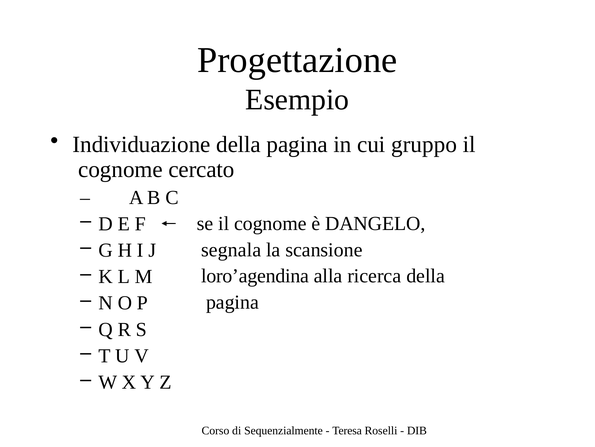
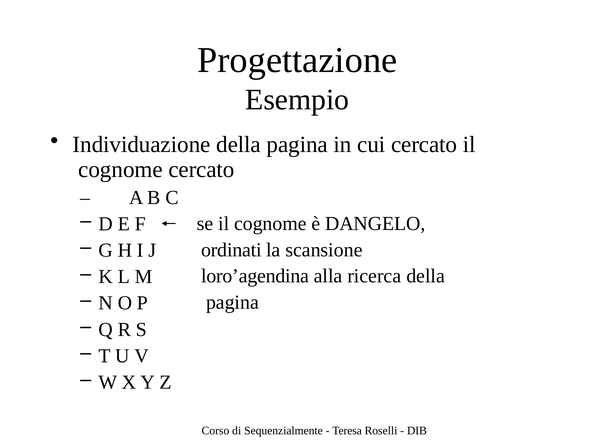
cui gruppo: gruppo -> cercato
segnala: segnala -> ordinati
